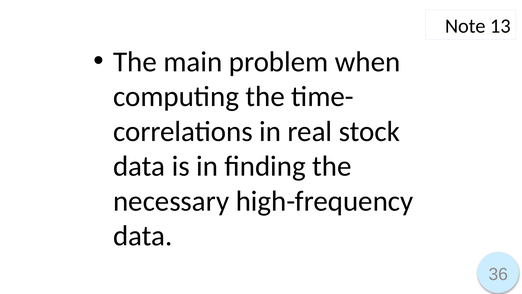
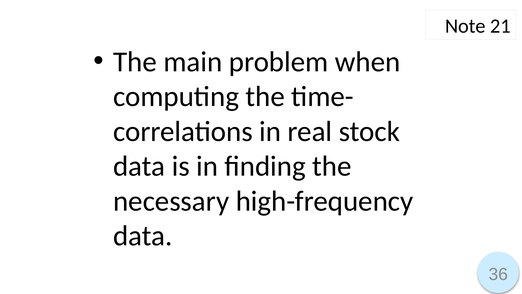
13: 13 -> 21
